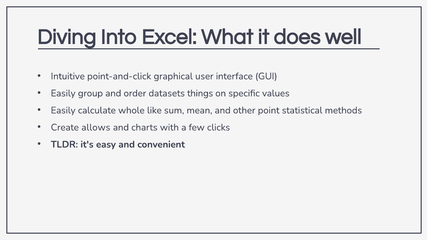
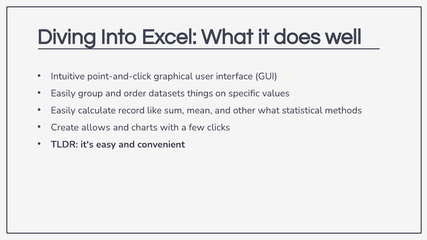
whole: whole -> record
other point: point -> what
